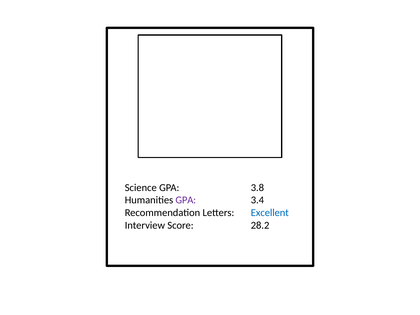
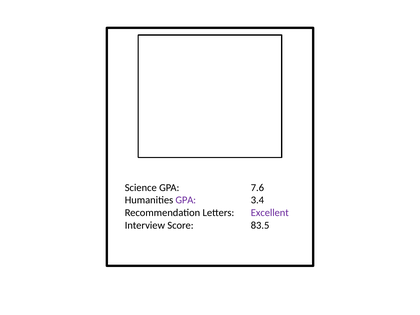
3.8: 3.8 -> 7.6
Excellent colour: blue -> purple
28.2: 28.2 -> 83.5
